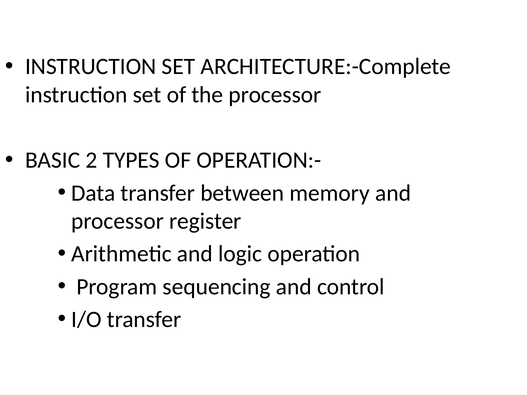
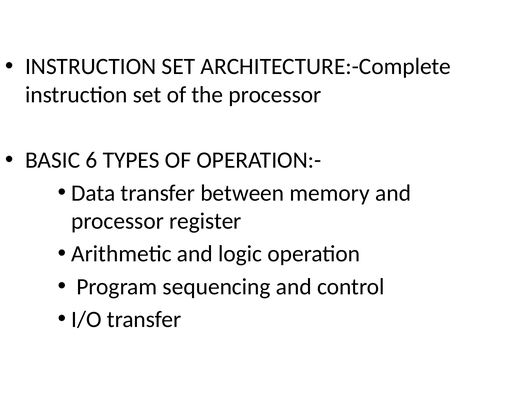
2: 2 -> 6
